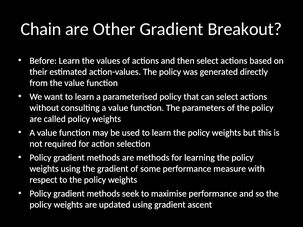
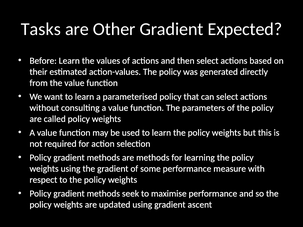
Chain: Chain -> Tasks
Breakout: Breakout -> Expected
